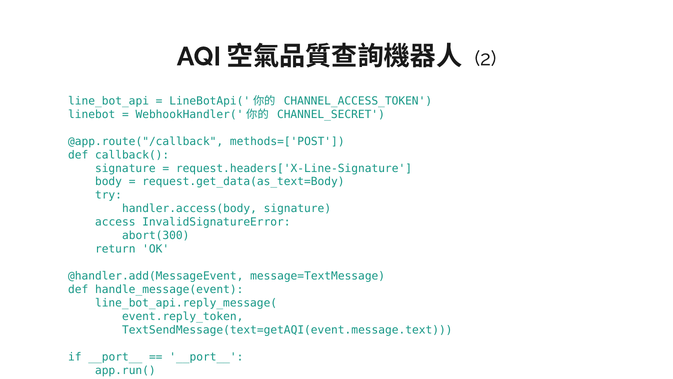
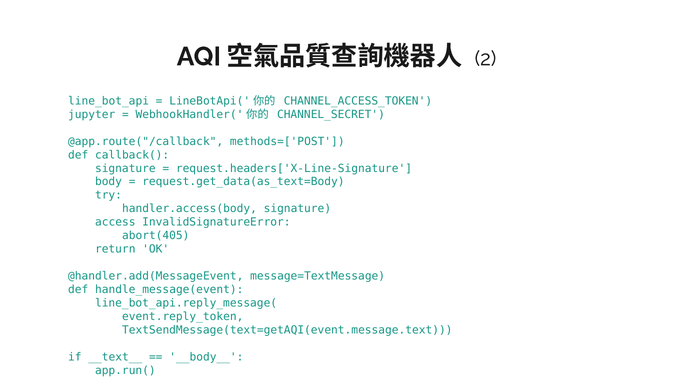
linebot: linebot -> jupyter
abort(300: abort(300 -> abort(405
if __port__: __port__ -> __text__
__port__ at (206, 357): __port__ -> __body__
